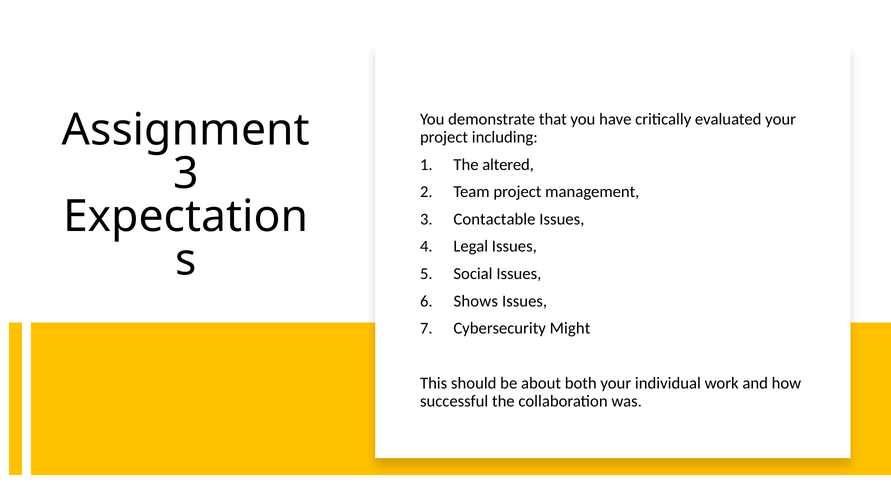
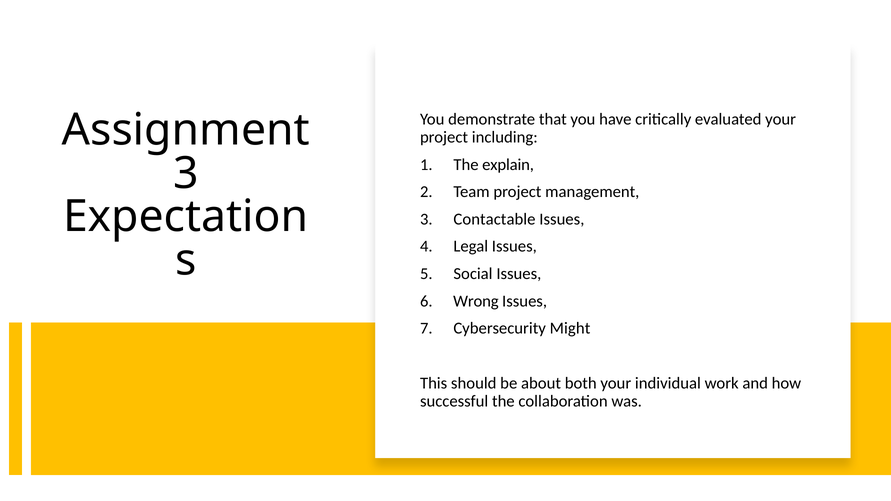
altered: altered -> explain
Shows: Shows -> Wrong
